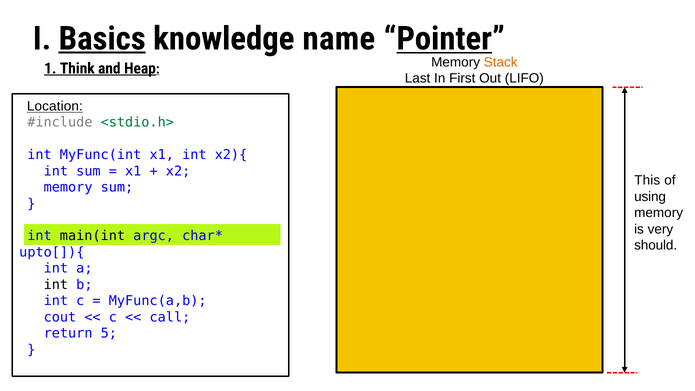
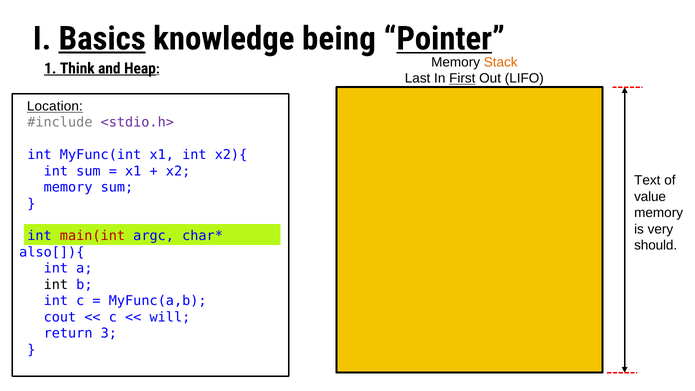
name: name -> being
First underline: none -> present
<stdio.h> colour: green -> purple
This: This -> Text
using: using -> value
main(int colour: black -> red
upto[]){: upto[]){ -> also[]){
call: call -> will
5: 5 -> 3
